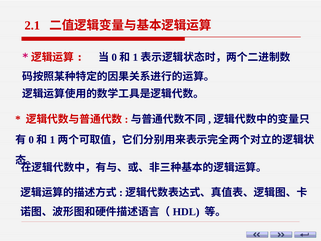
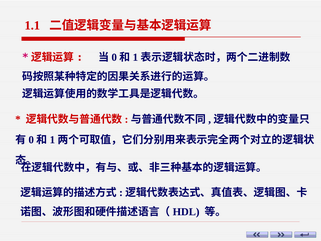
2.1: 2.1 -> 1.1
